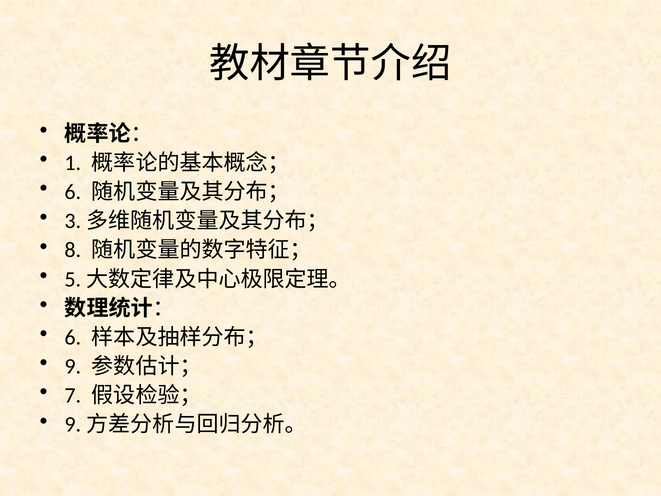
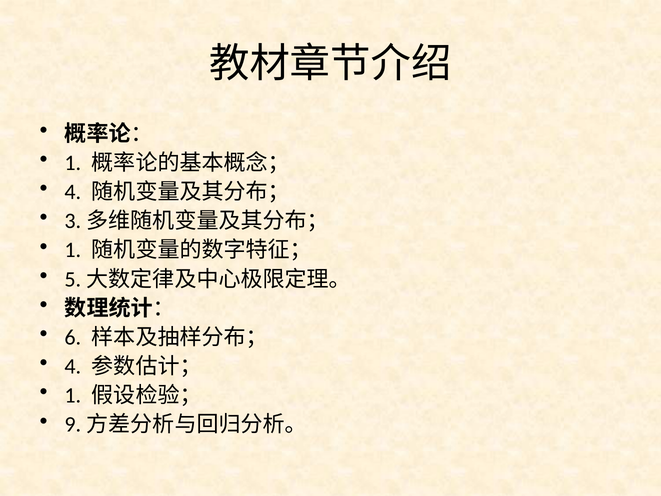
6 at (73, 192): 6 -> 4
8 at (73, 250): 8 -> 1
9 at (73, 366): 9 -> 4
7 at (73, 395): 7 -> 1
